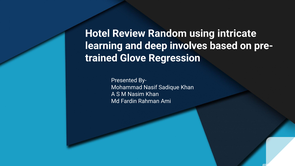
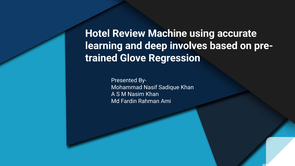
Random: Random -> Machine
intricate: intricate -> accurate
